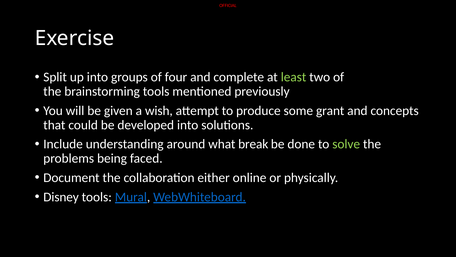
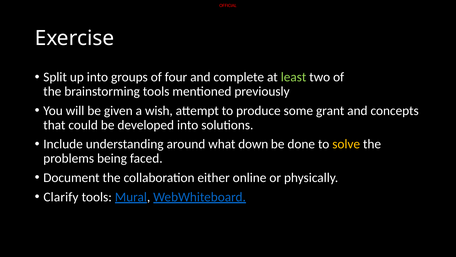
break: break -> down
solve colour: light green -> yellow
Disney: Disney -> Clarify
